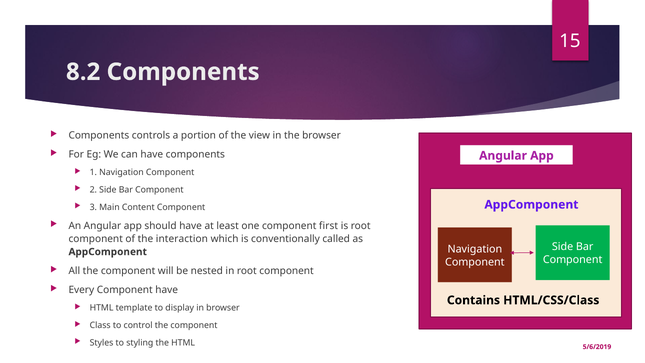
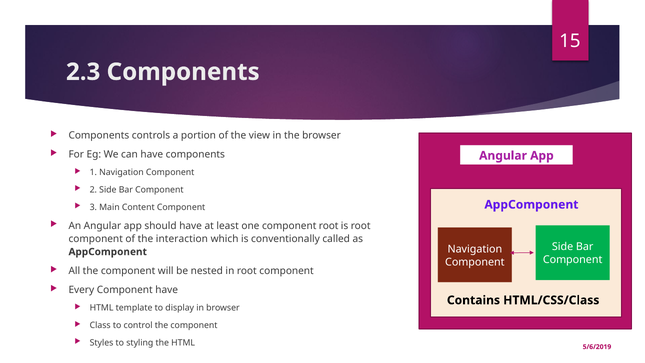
8.2: 8.2 -> 2.3
component first: first -> root
